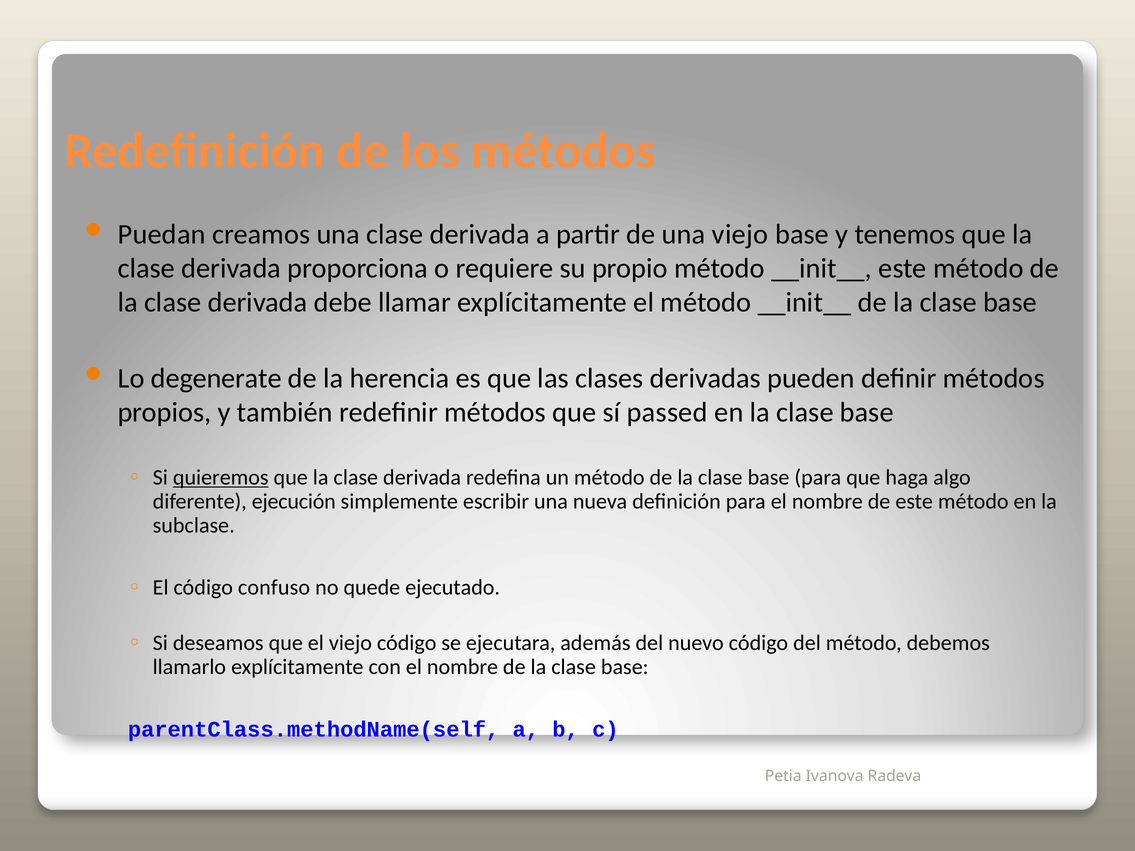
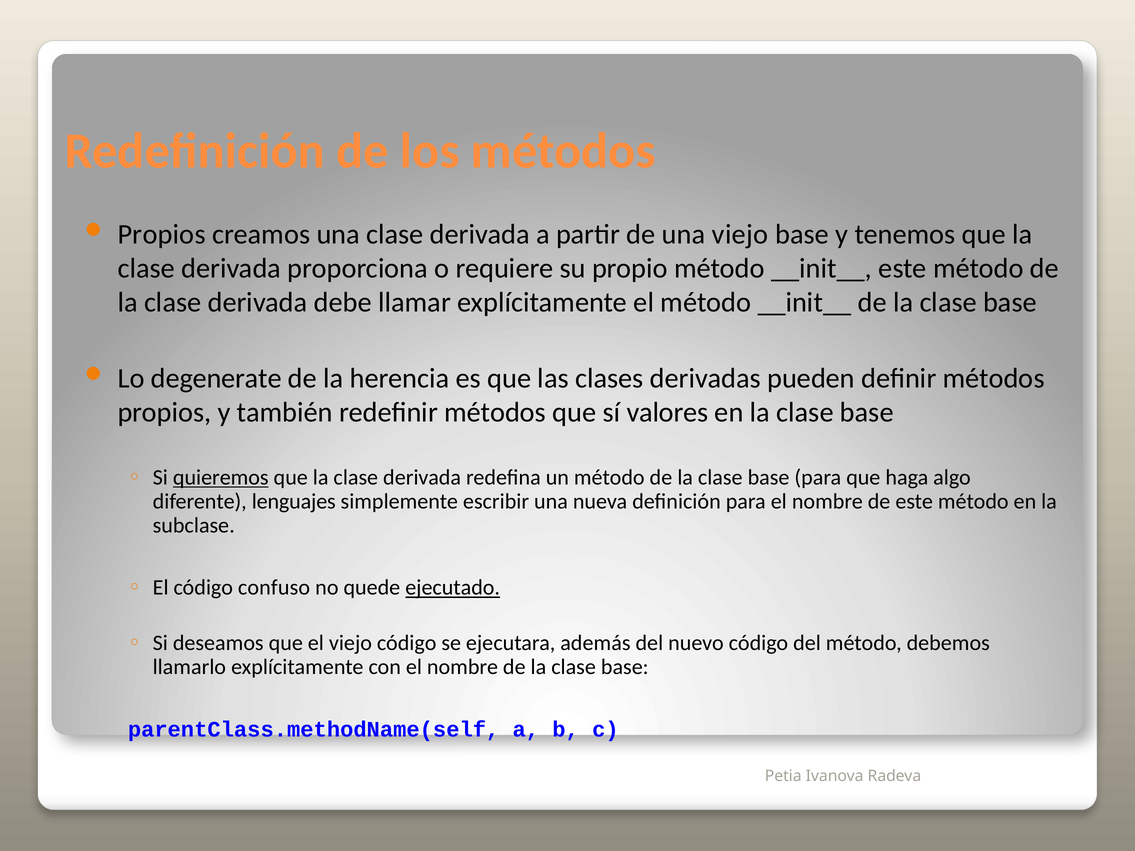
Puedan at (162, 234): Puedan -> Propios
passed: passed -> valores
ejecución: ejecución -> lenguajes
ejecutado underline: none -> present
